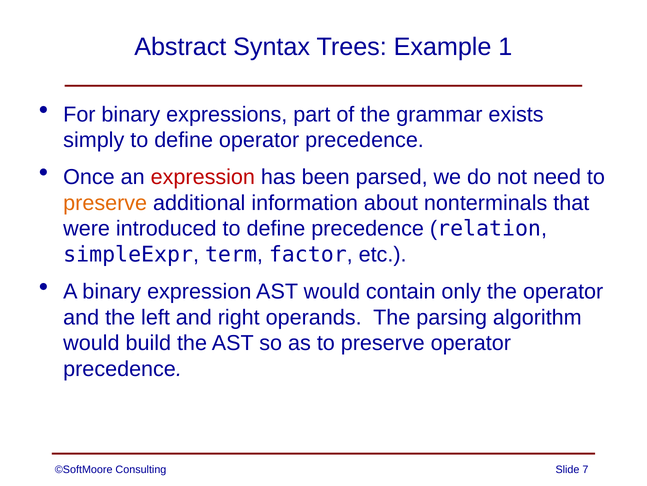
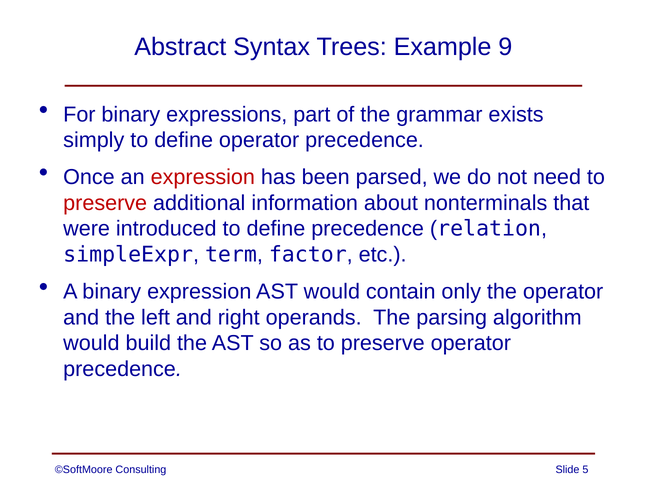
1: 1 -> 9
preserve at (105, 203) colour: orange -> red
7: 7 -> 5
